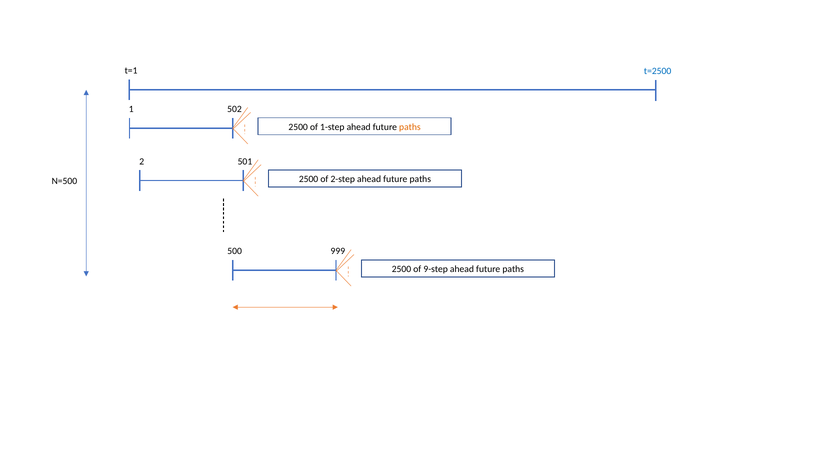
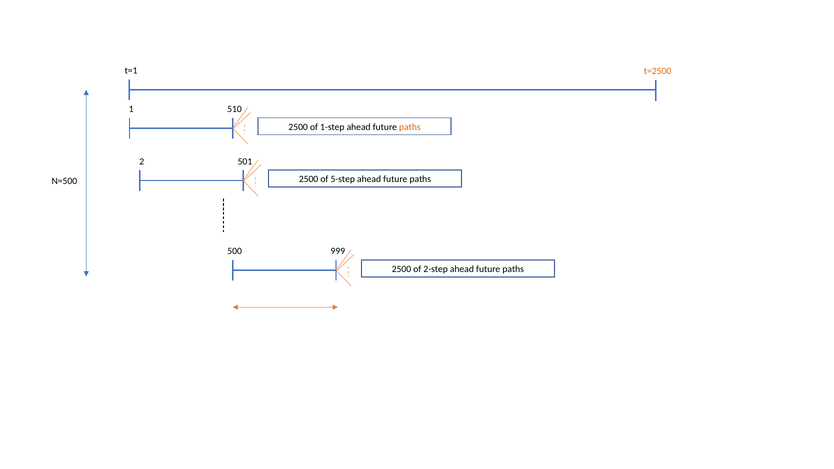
t=2500 colour: blue -> orange
502: 502 -> 510
2-step: 2-step -> 5-step
9-step: 9-step -> 2-step
